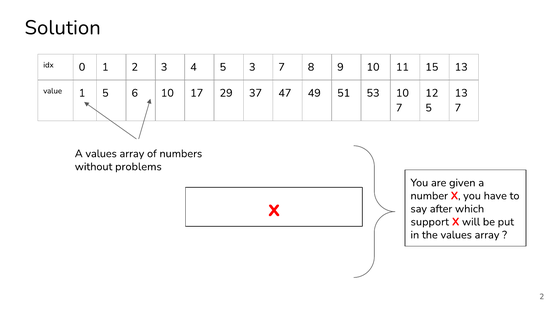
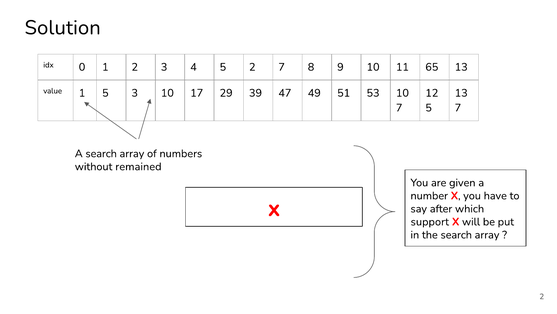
5 3: 3 -> 2
15: 15 -> 65
5 6: 6 -> 3
37: 37 -> 39
A values: values -> search
problems: problems -> remained
the values: values -> search
